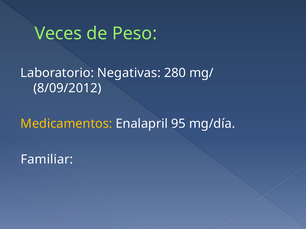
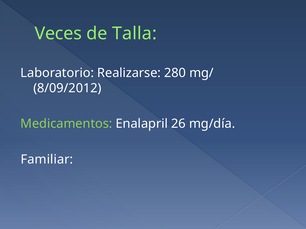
Peso: Peso -> Talla
Negativas: Negativas -> Realizarse
Medicamentos colour: yellow -> light green
95: 95 -> 26
